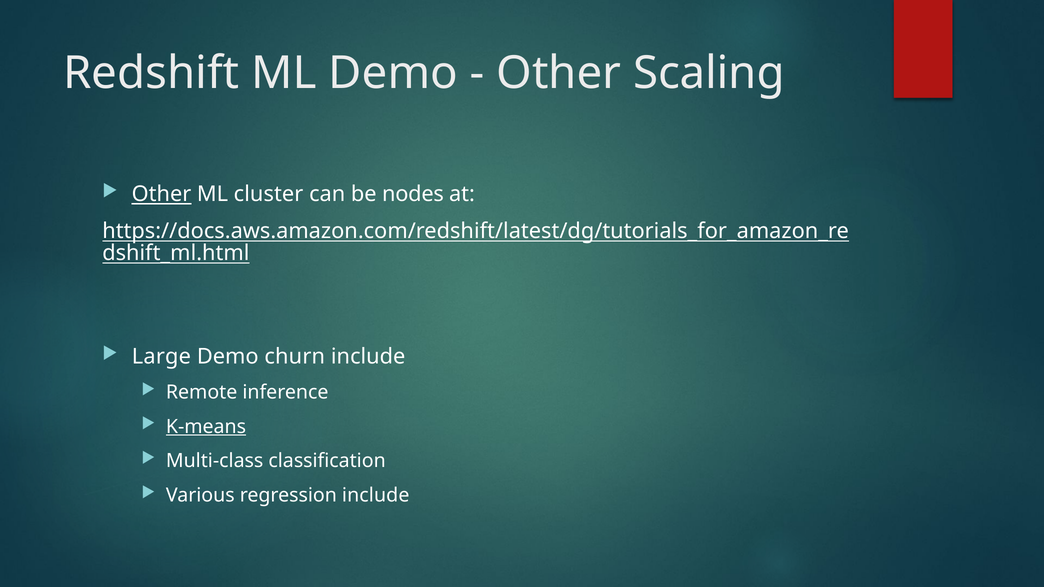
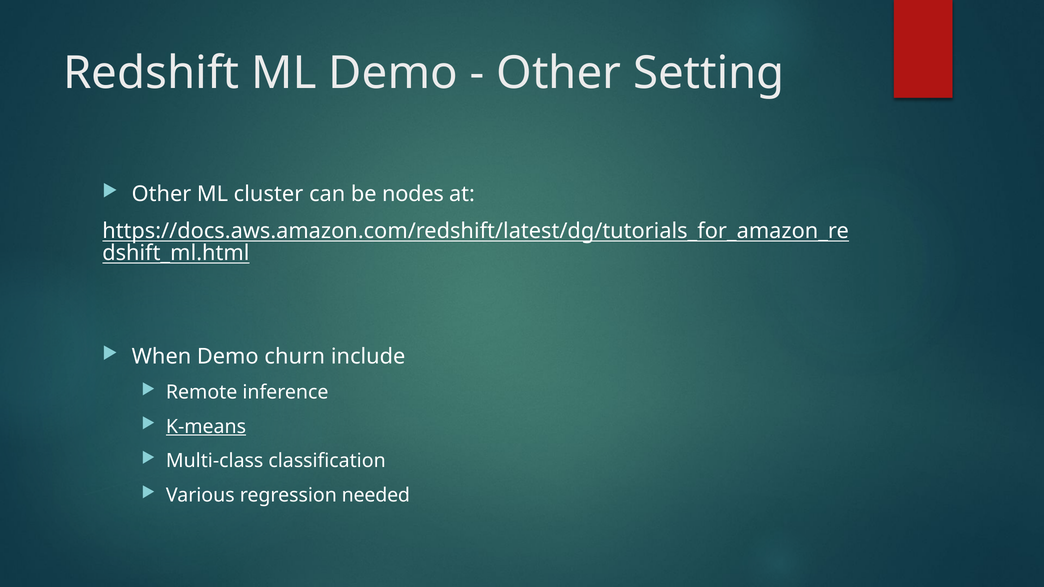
Scaling: Scaling -> Setting
Other at (162, 194) underline: present -> none
Large: Large -> When
regression include: include -> needed
